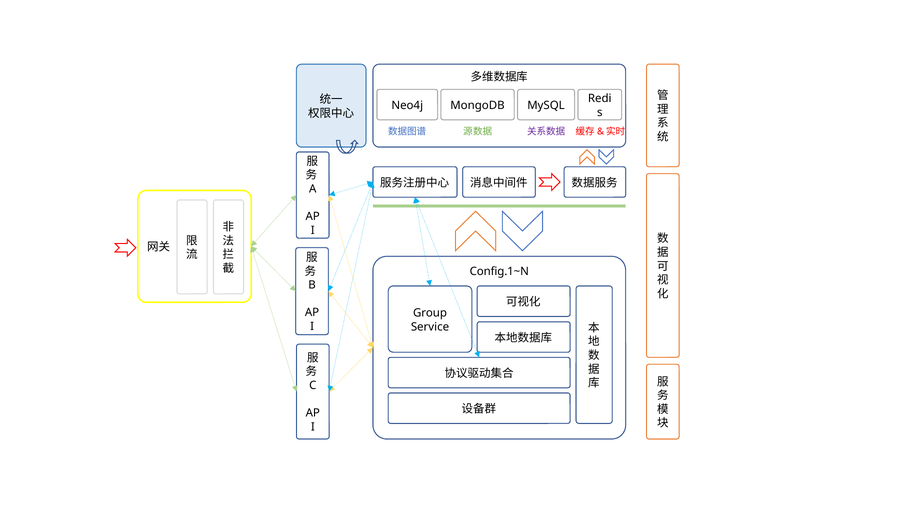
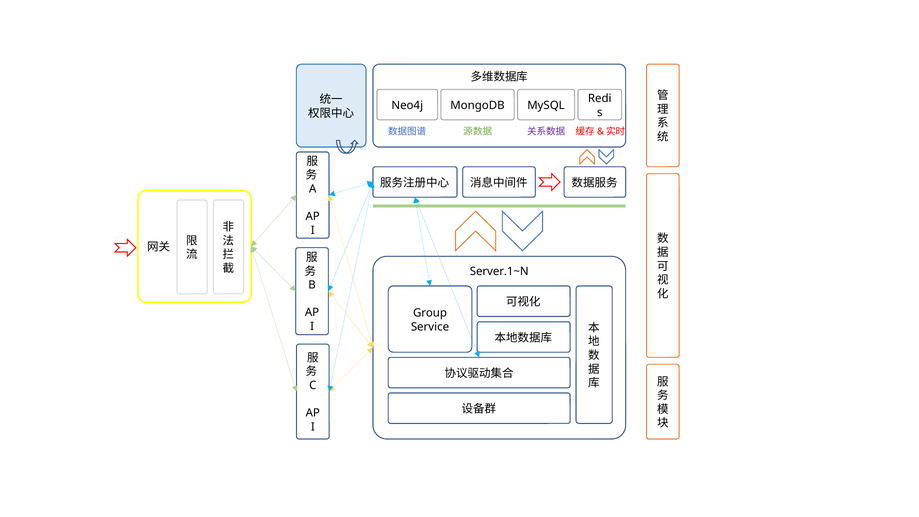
Config.1~N: Config.1~N -> Server.1~N
